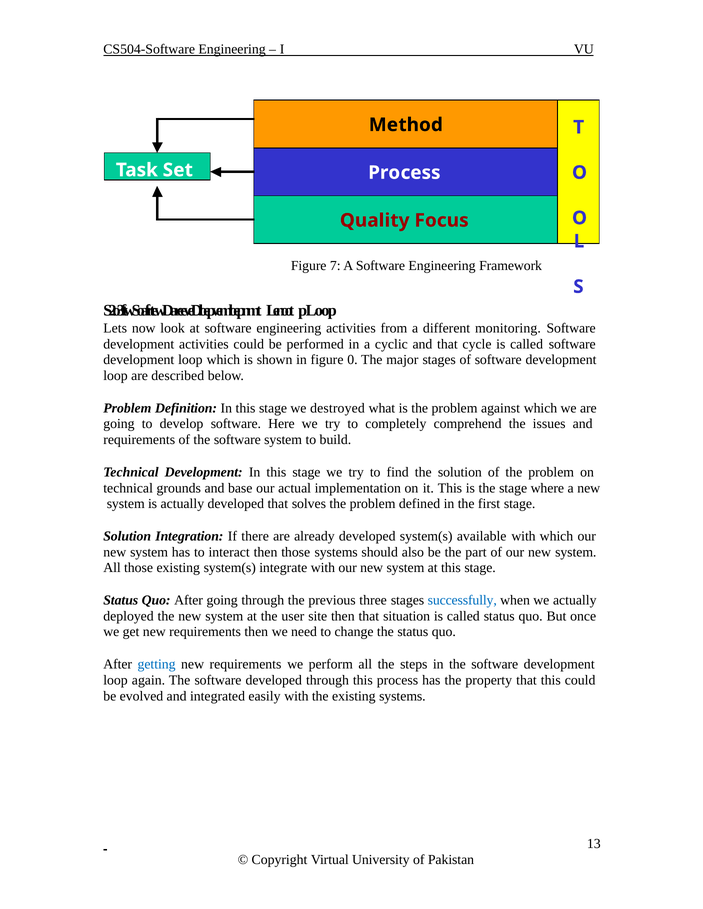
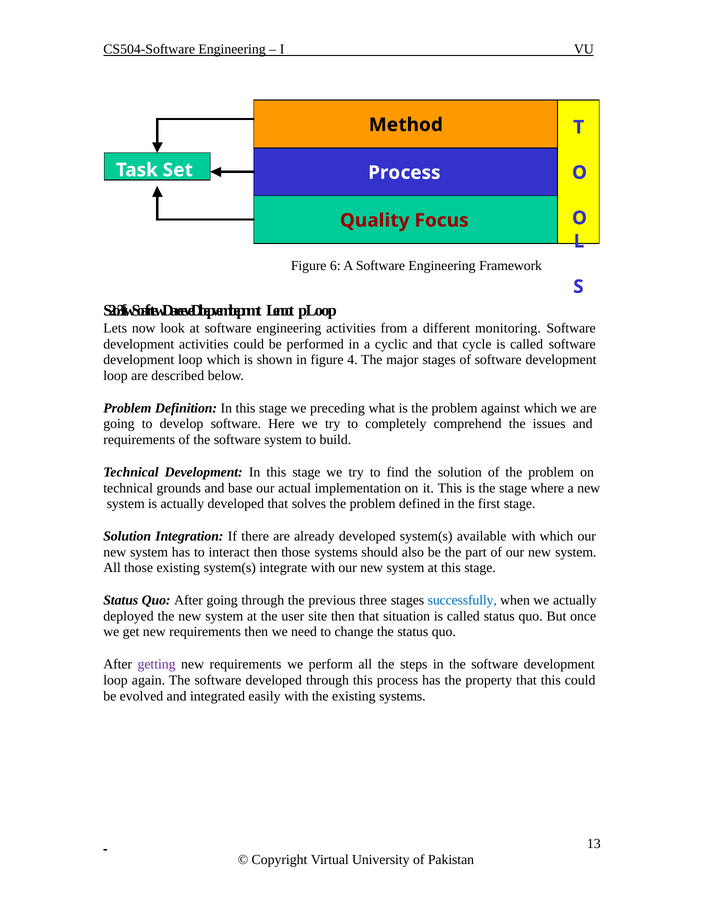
7: 7 -> 6
0: 0 -> 4
destroyed: destroyed -> preceding
getting colour: blue -> purple
